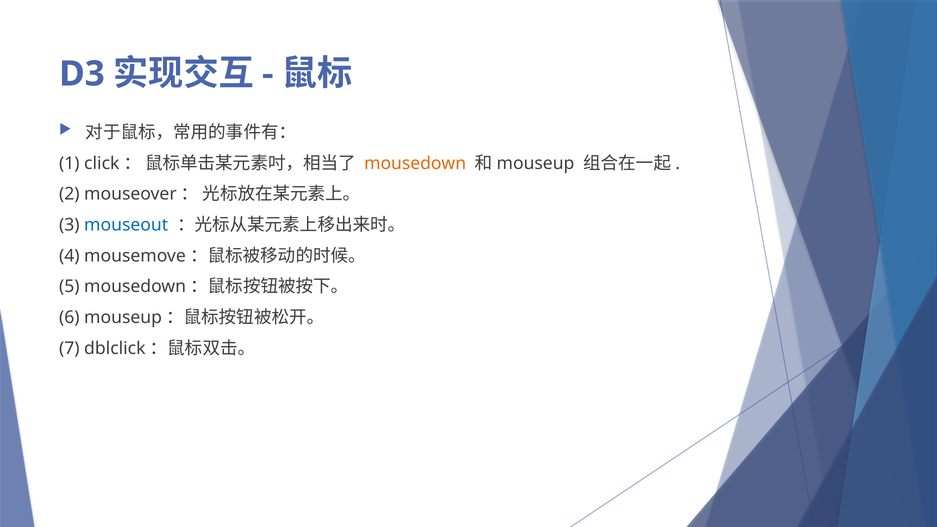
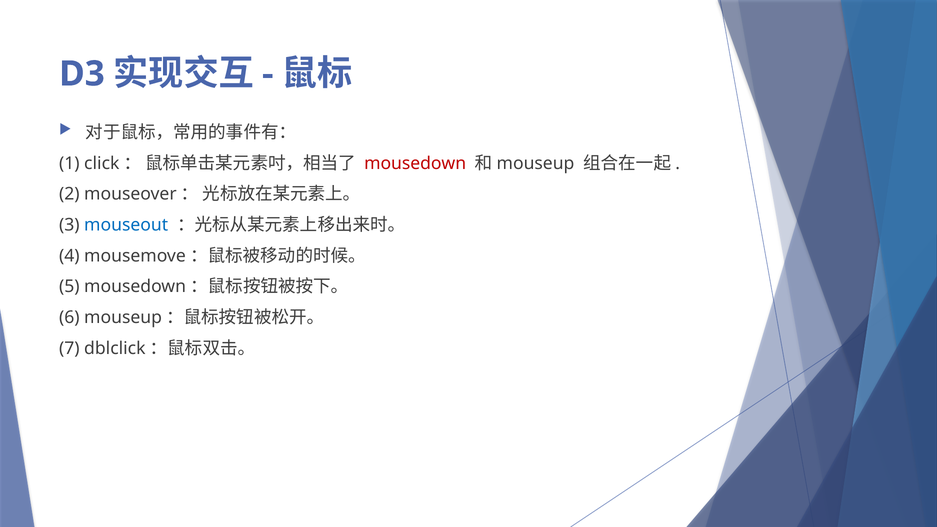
mousedown colour: orange -> red
